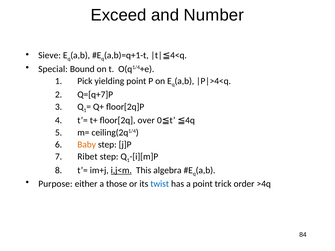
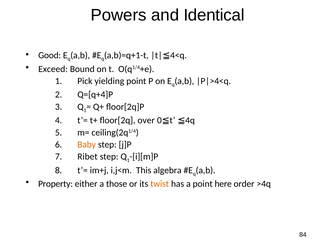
Exceed: Exceed -> Powers
Number: Number -> Identical
Sieve: Sieve -> Good
Special: Special -> Exceed
Q=[q+7]P: Q=[q+7]P -> Q=[q+4]P
i,j<m underline: present -> none
Purpose: Purpose -> Property
twist colour: blue -> orange
trick: trick -> here
